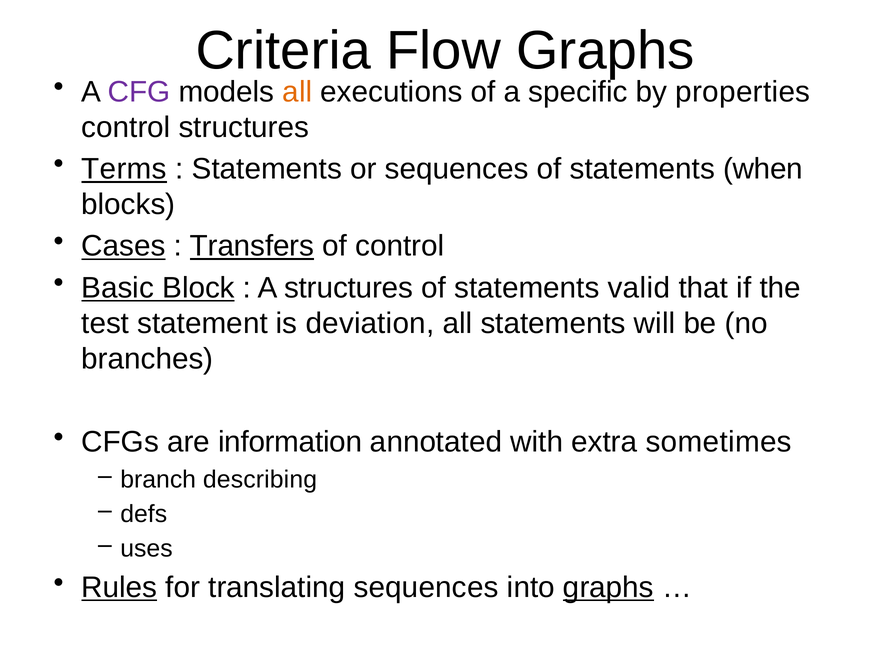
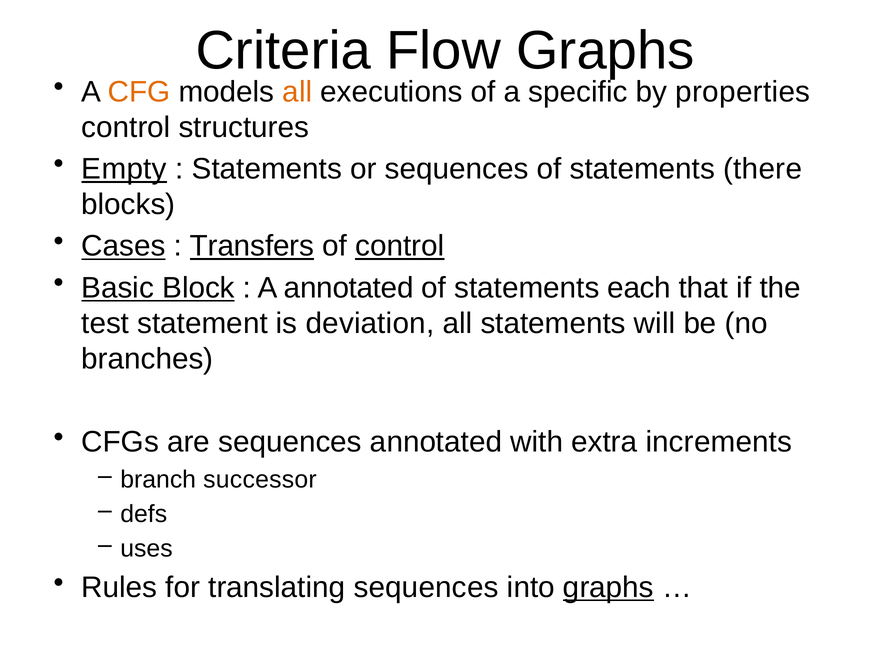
CFG colour: purple -> orange
Terms: Terms -> Empty
when: when -> there
control at (400, 246) underline: none -> present
A structures: structures -> annotated
valid: valid -> each
are information: information -> sequences
sometimes: sometimes -> increments
describing: describing -> successor
Rules underline: present -> none
